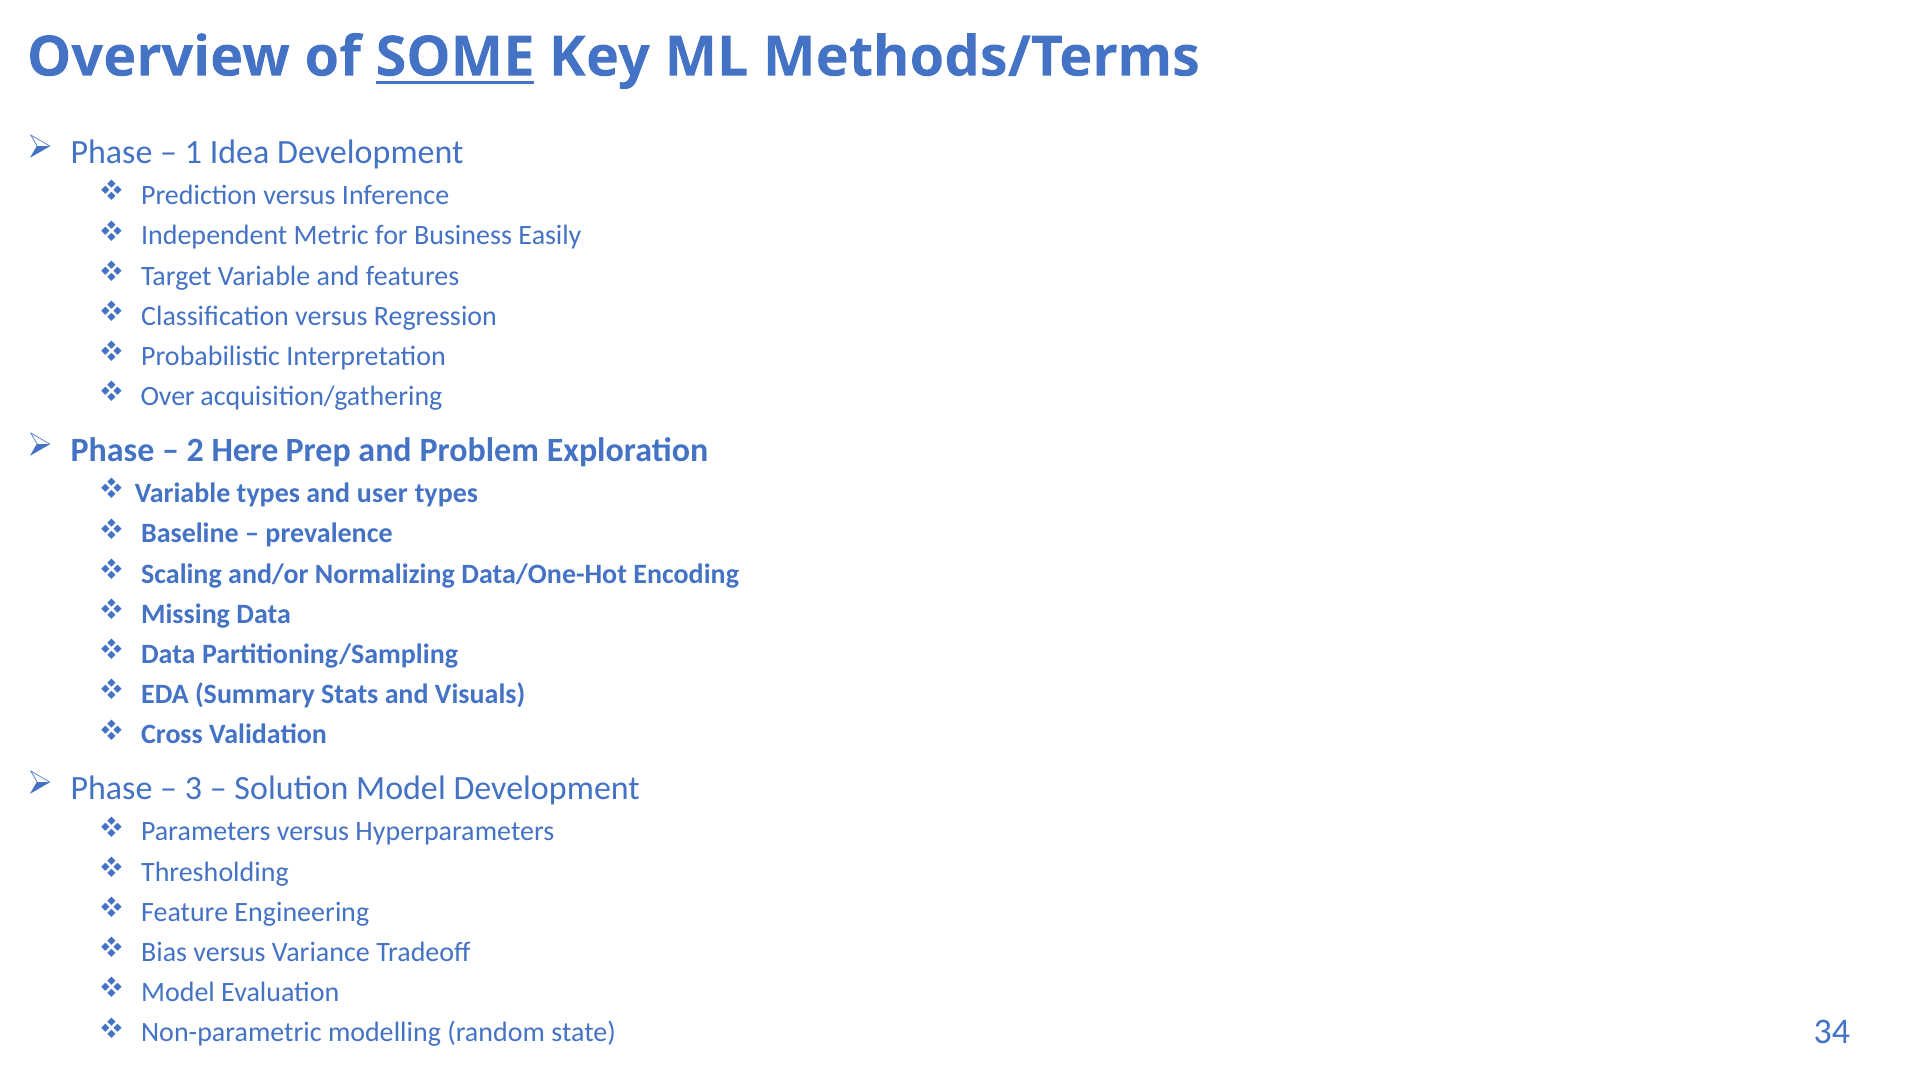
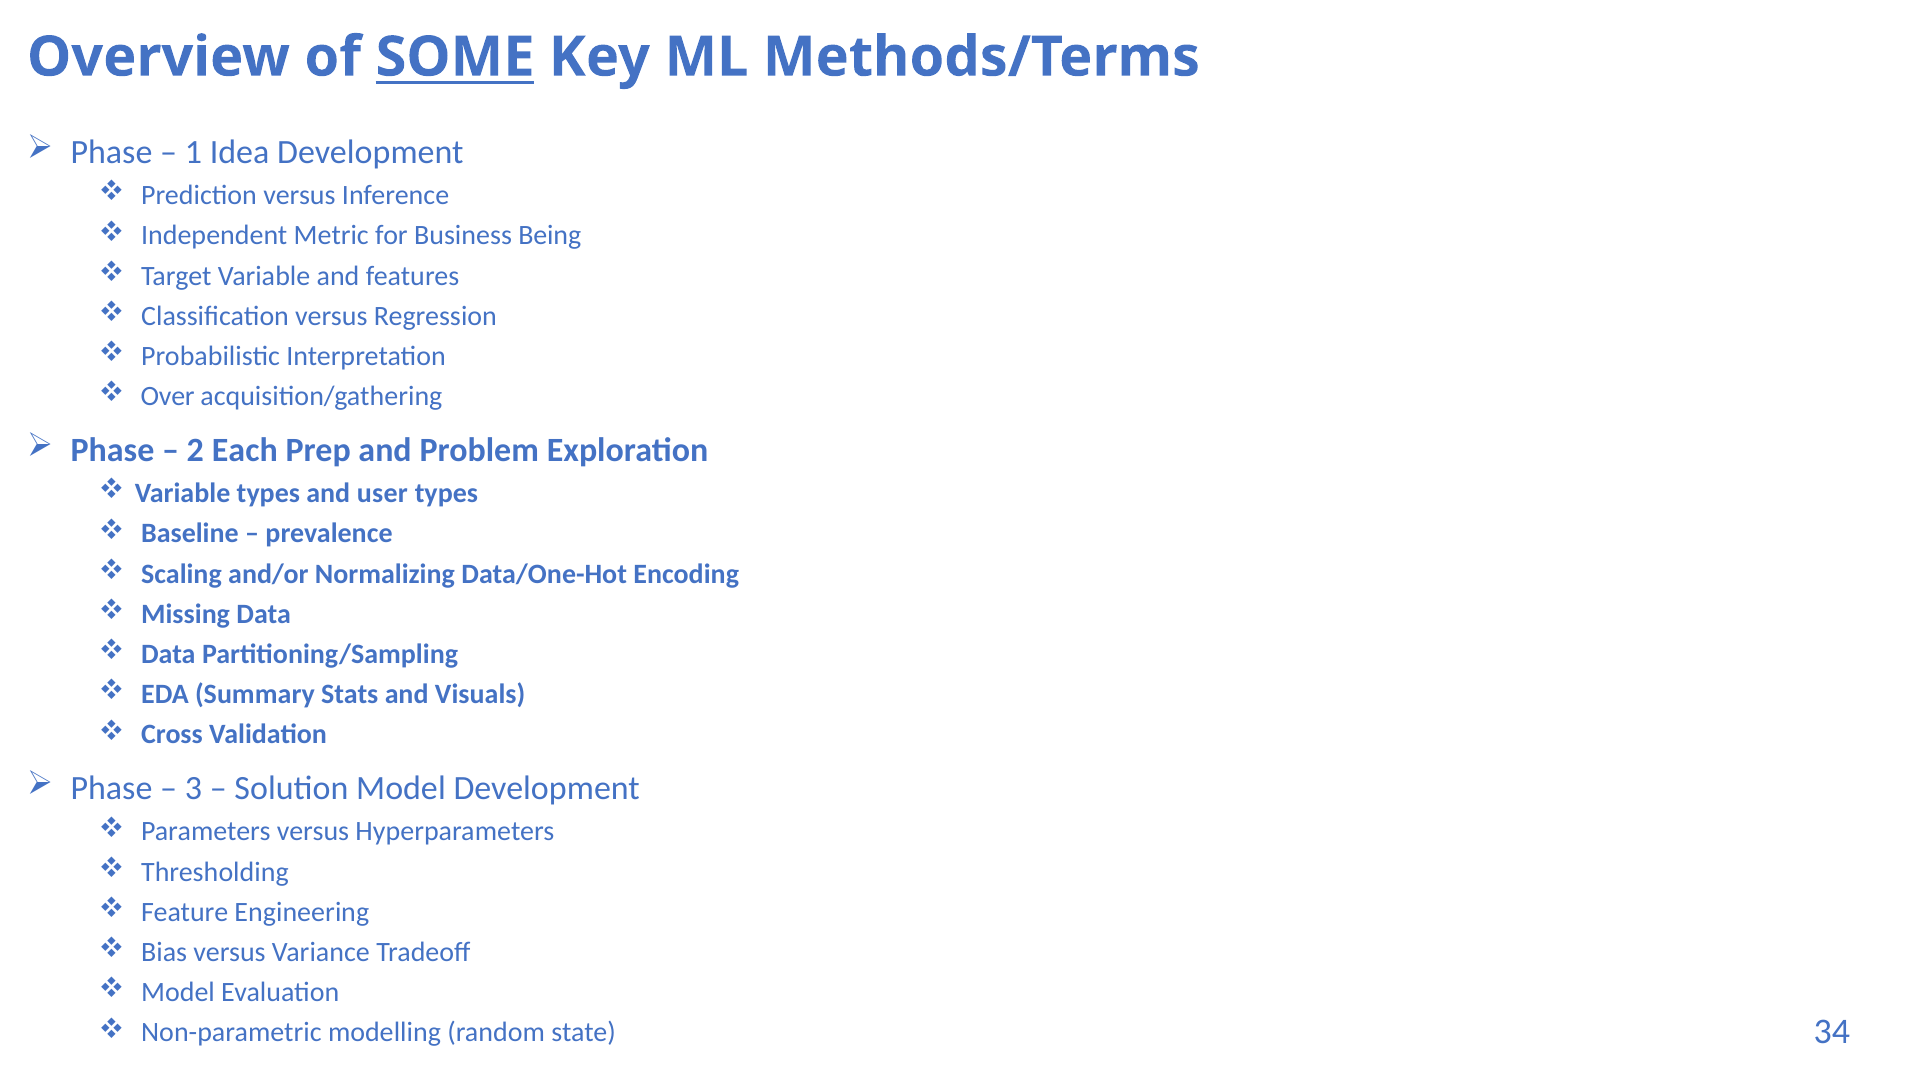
Easily: Easily -> Being
Here: Here -> Each
